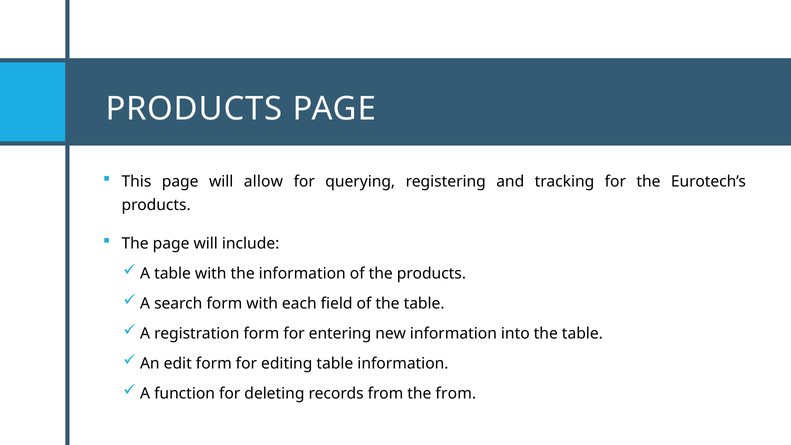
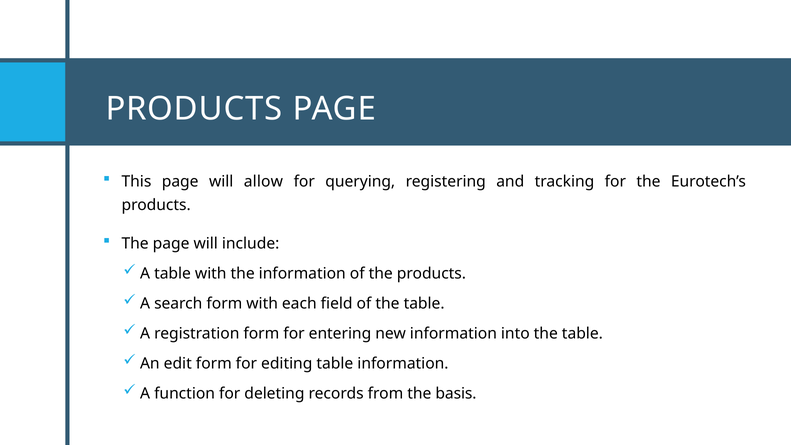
the from: from -> basis
